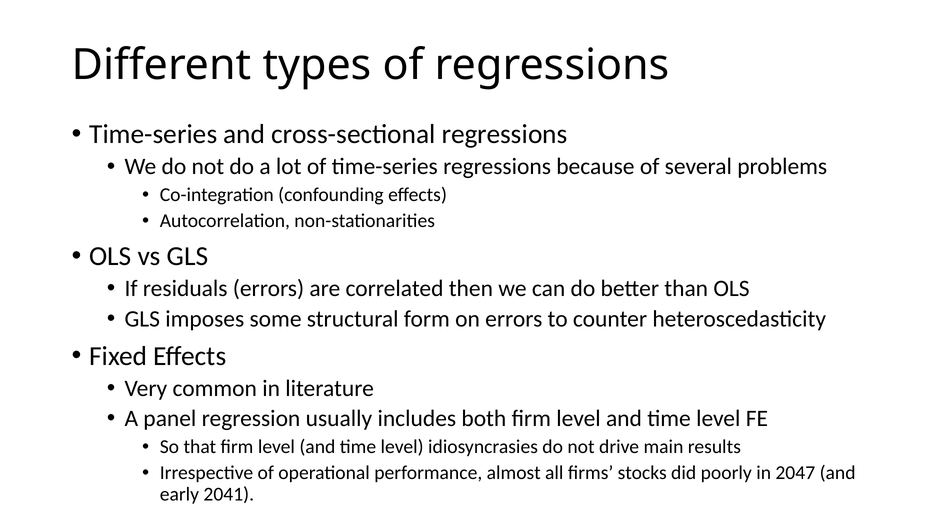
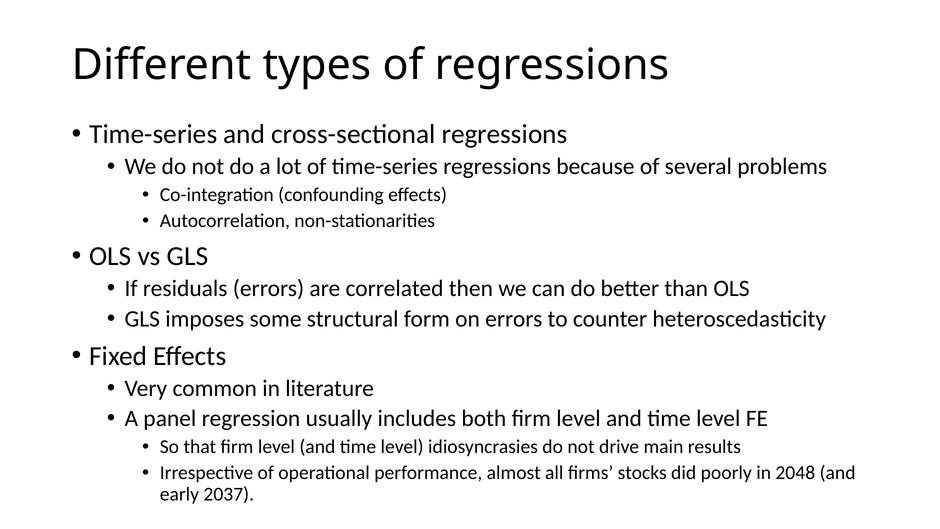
2047: 2047 -> 2048
2041: 2041 -> 2037
